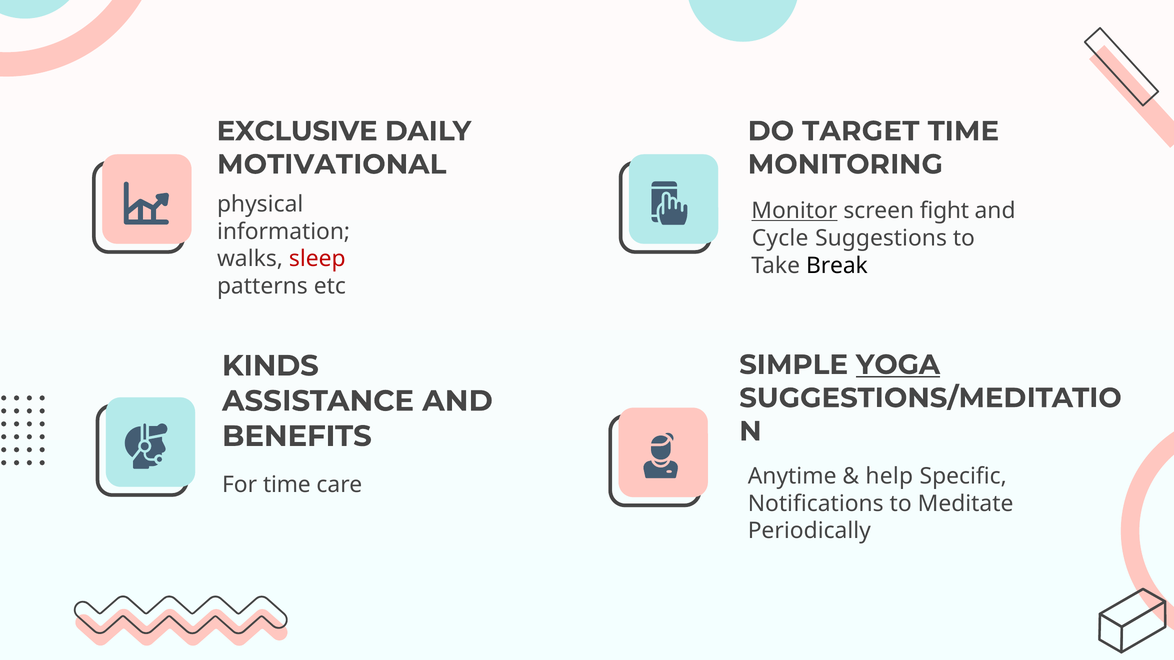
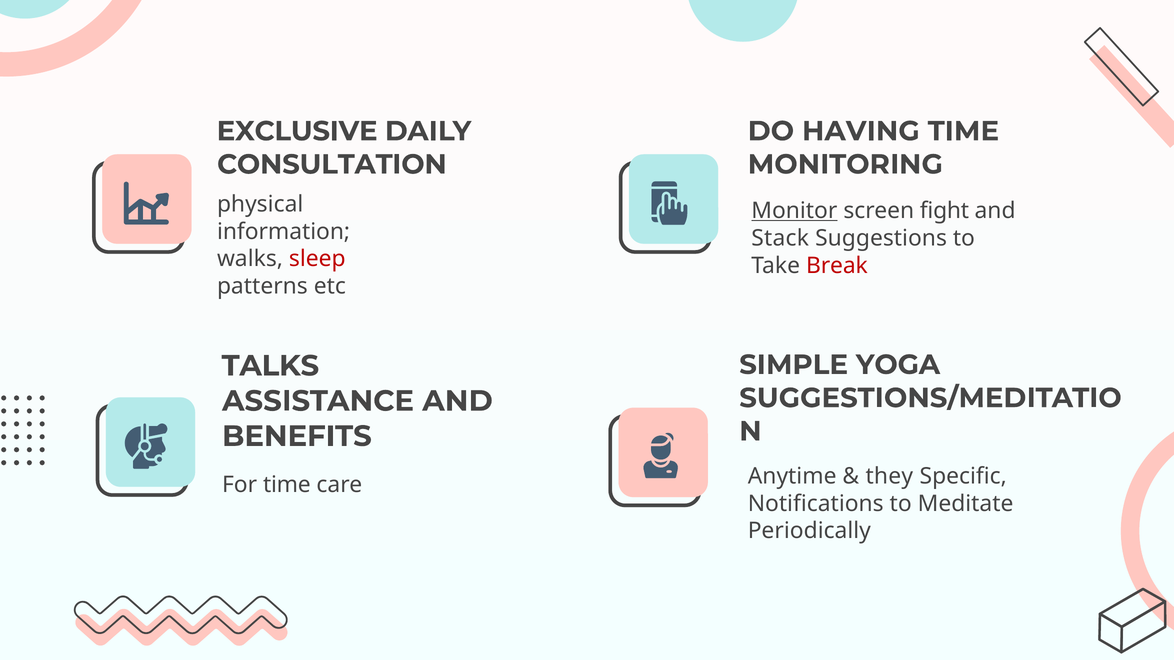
TARGET: TARGET -> HAVING
MOTIVATIONAL: MOTIVATIONAL -> CONSULTATION
Cycle: Cycle -> Stack
Break colour: black -> red
YOGA underline: present -> none
KINDS: KINDS -> TALKS
help: help -> they
